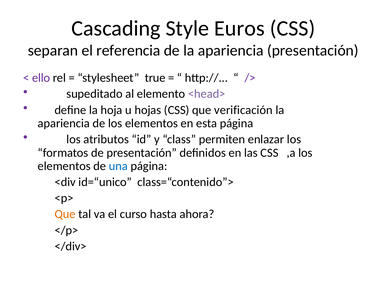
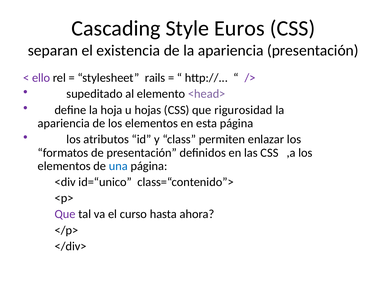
referencia: referencia -> existencia
true: true -> rails
verificación: verificación -> rigurosidad
Que at (65, 214) colour: orange -> purple
